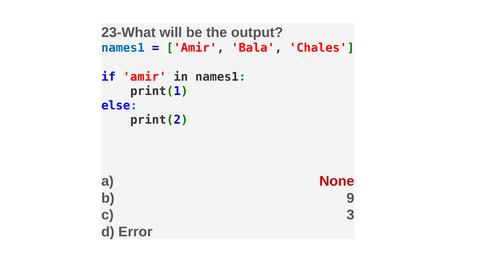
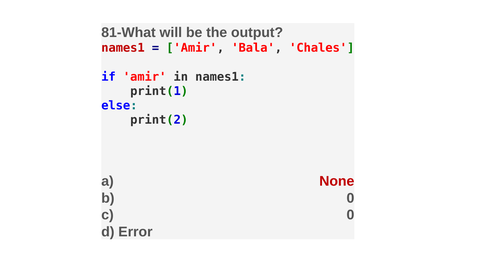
23-What: 23-What -> 81-What
names1 at (123, 48) colour: blue -> red
b 9: 9 -> 0
c 3: 3 -> 0
